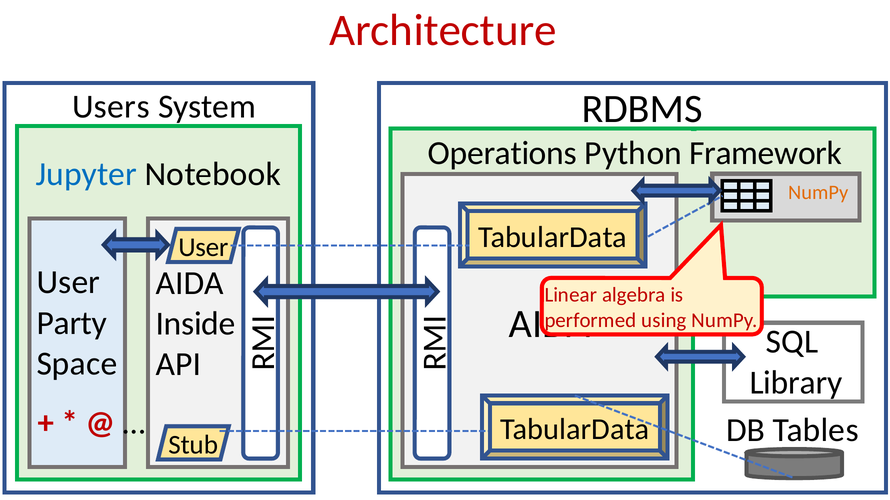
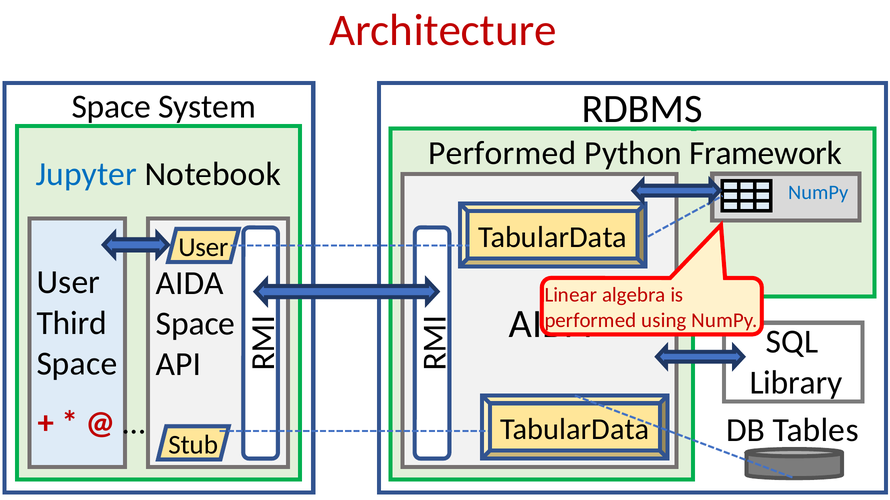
Users at (111, 107): Users -> Space
Operations at (502, 153): Operations -> Performed
NumPy at (818, 193) colour: orange -> blue
Party: Party -> Third
Inside at (196, 324): Inside -> Space
